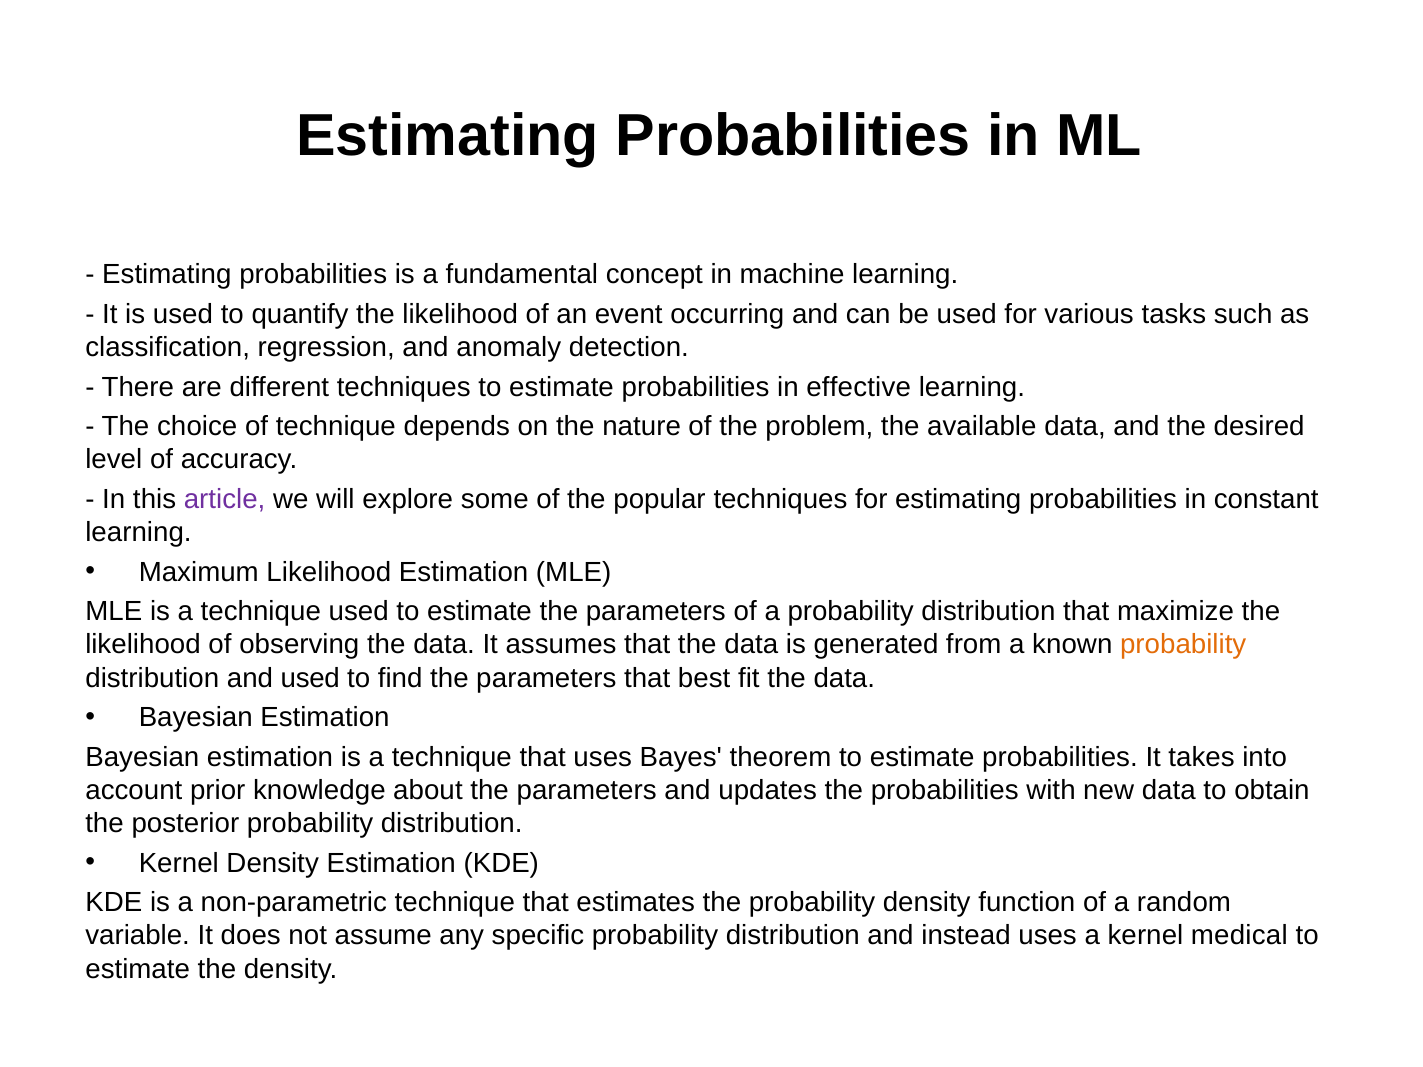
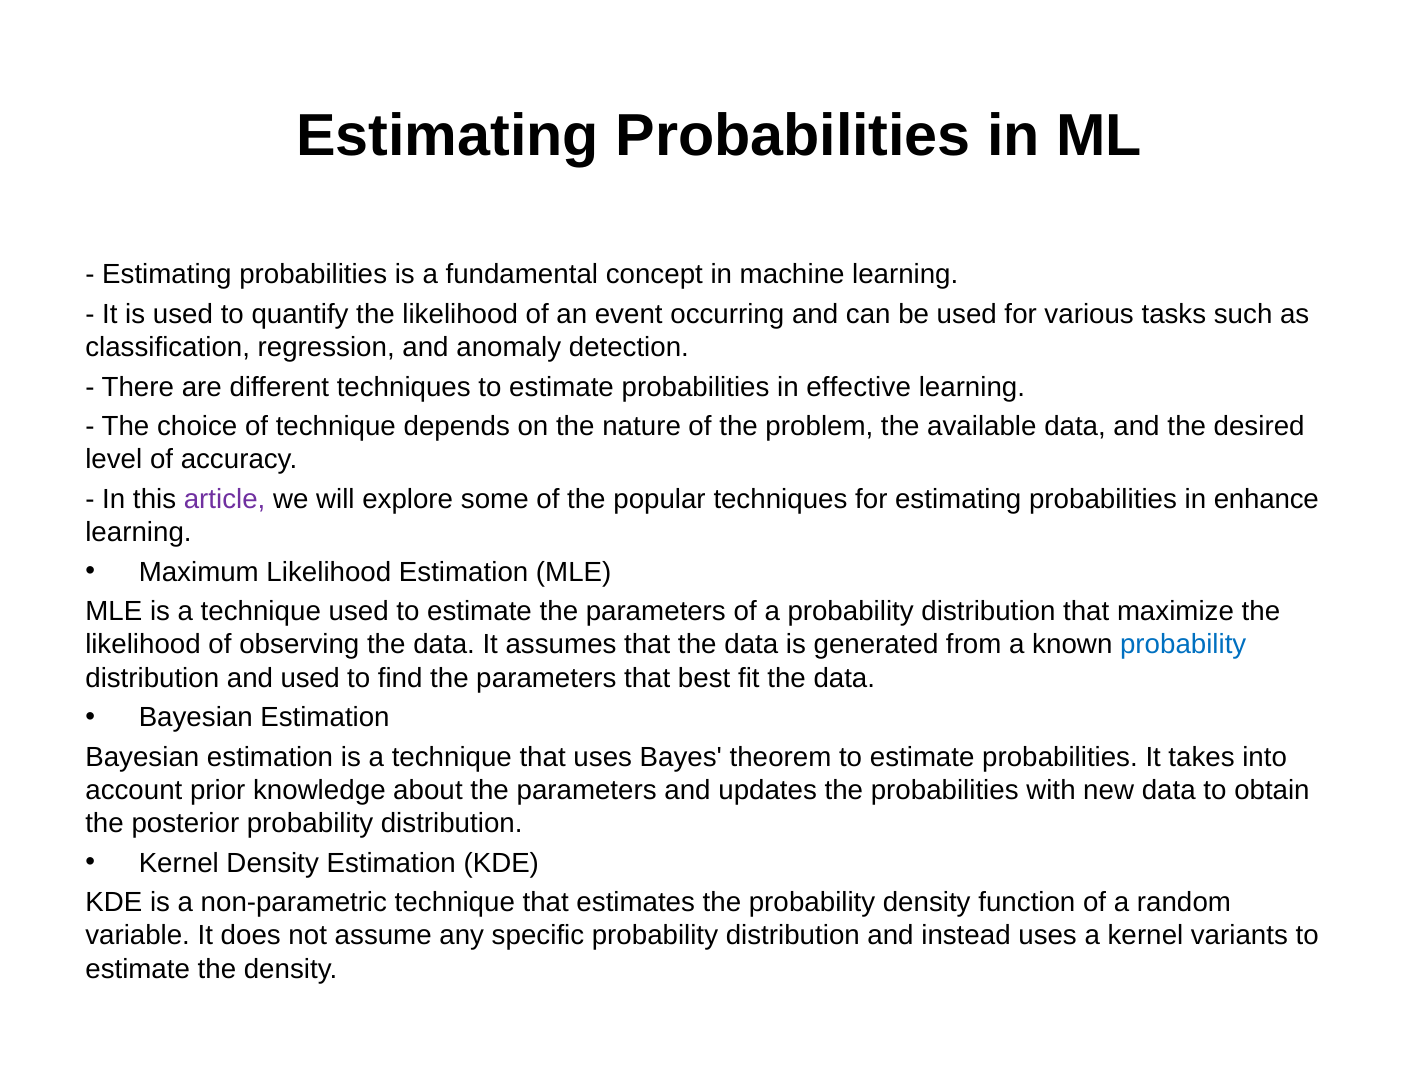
constant: constant -> enhance
probability at (1183, 645) colour: orange -> blue
medical: medical -> variants
